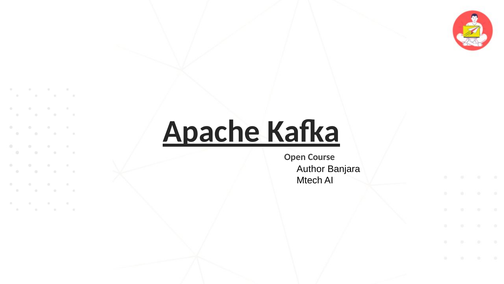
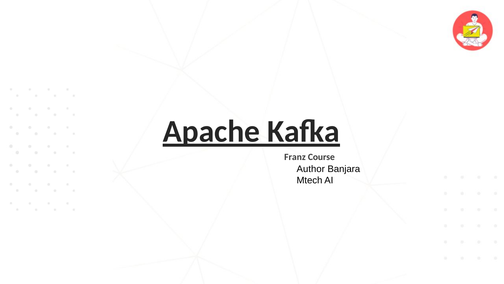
Open: Open -> Franz
